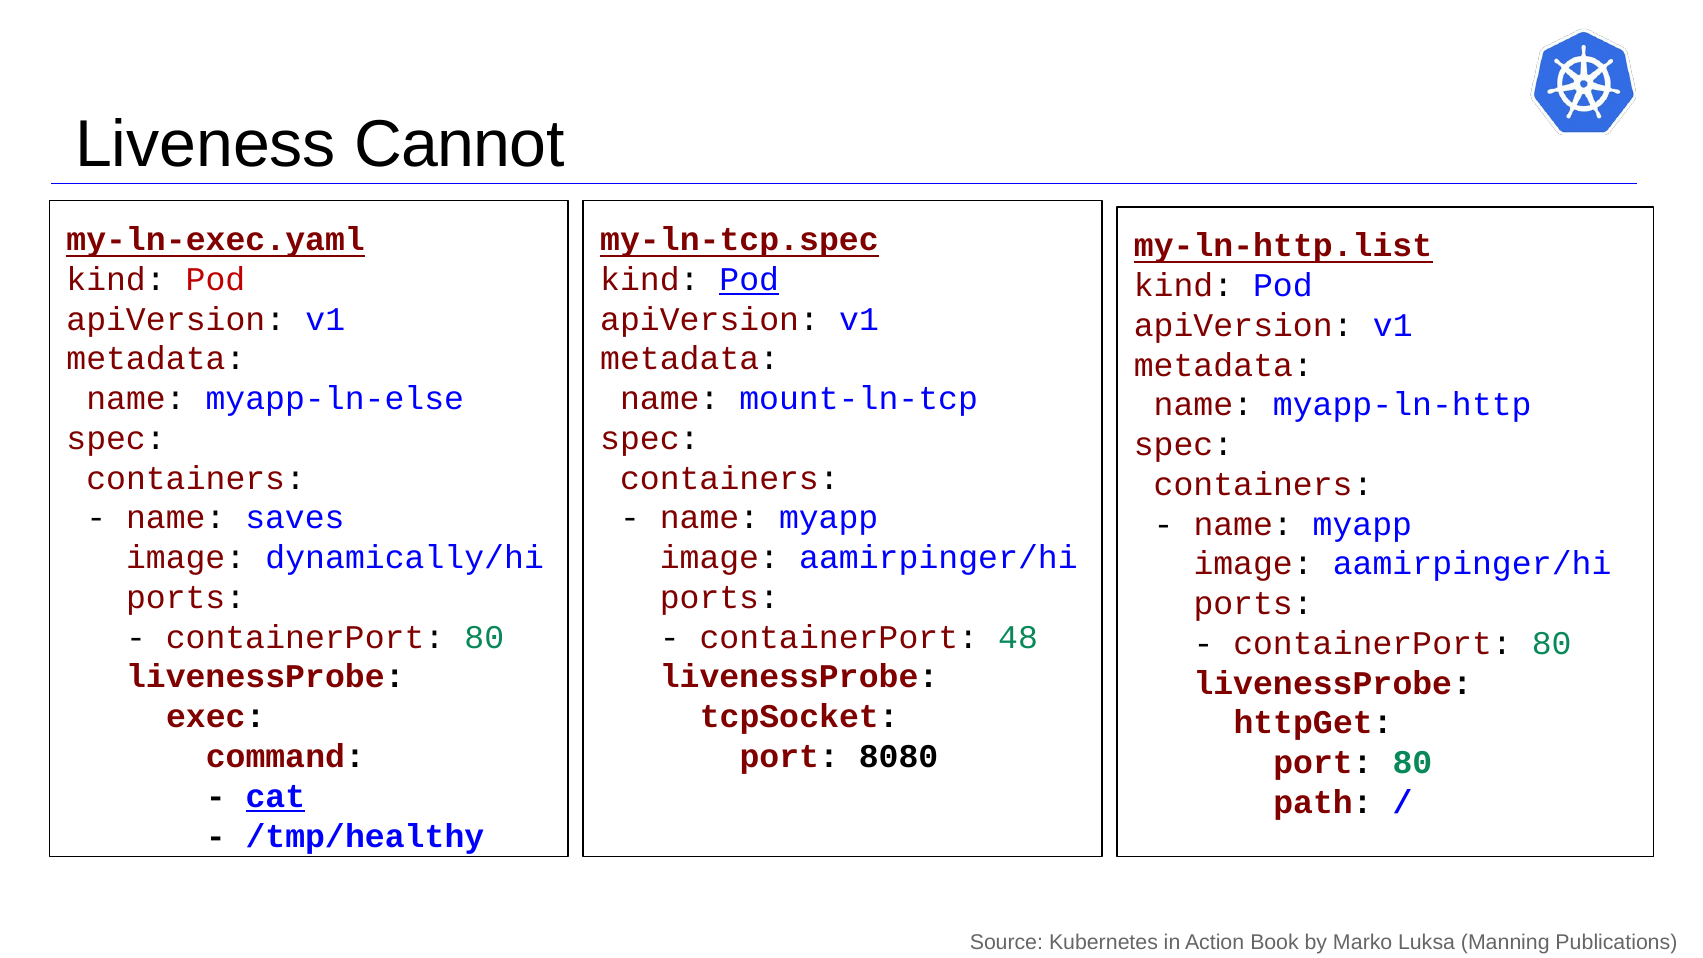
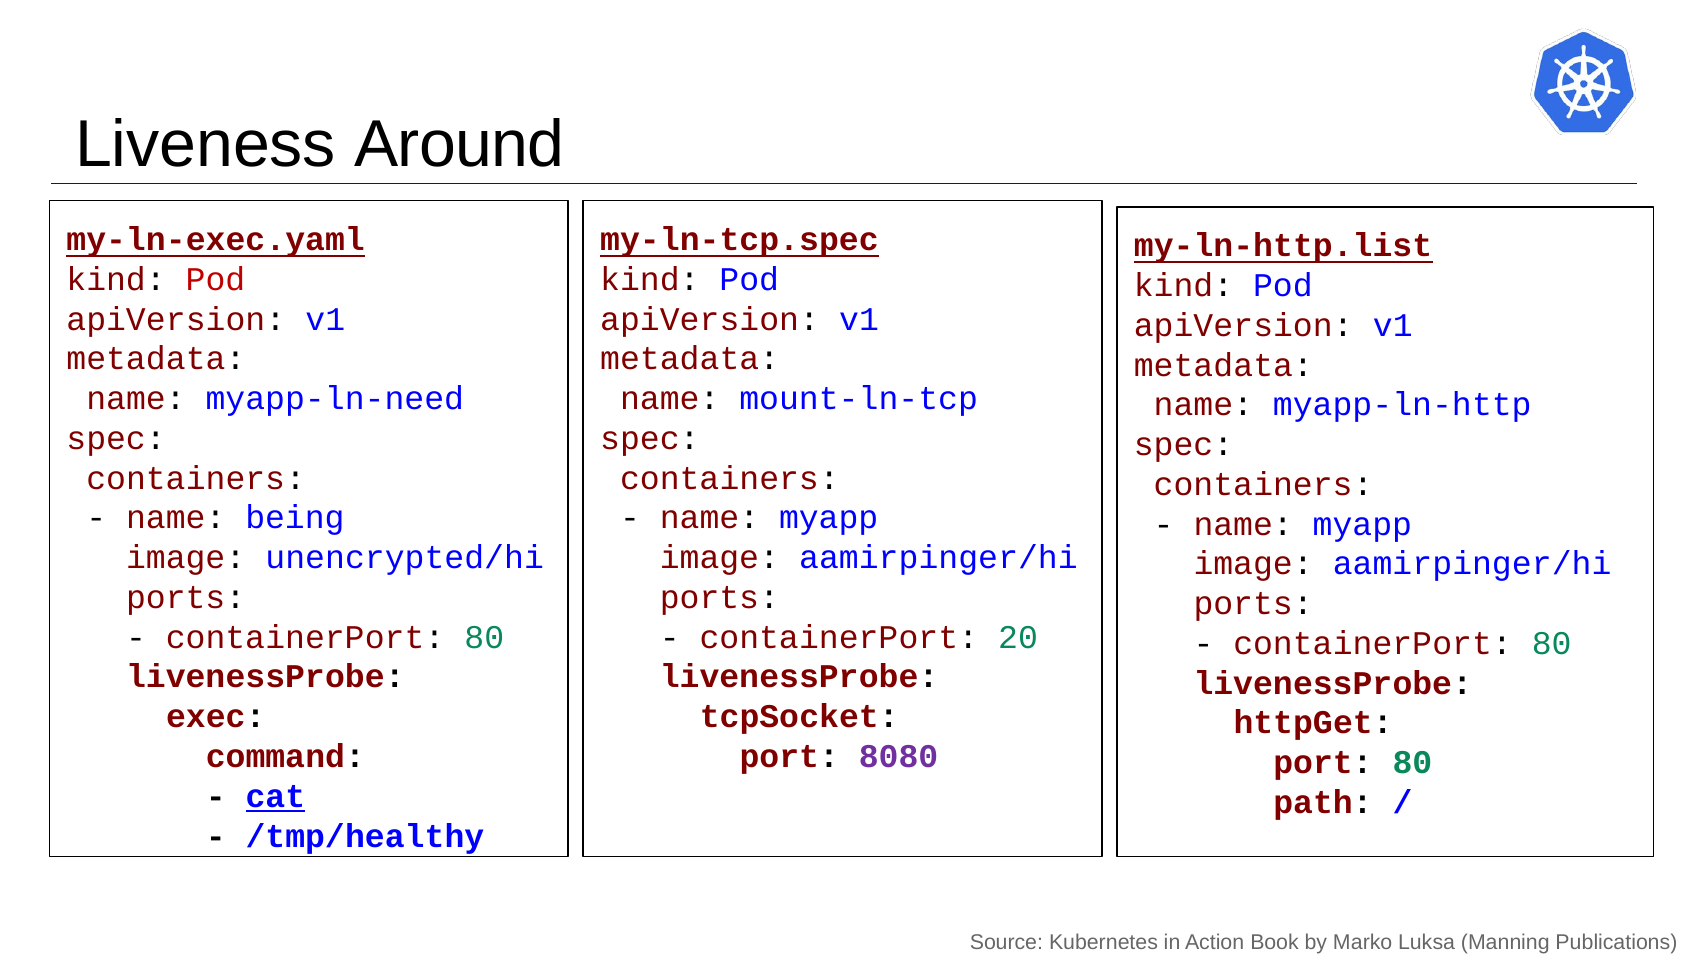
Cannot: Cannot -> Around
Pod at (749, 279) underline: present -> none
myapp-ln-else: myapp-ln-else -> myapp-ln-need
saves: saves -> being
dynamically/hi: dynamically/hi -> unencrypted/hi
48: 48 -> 20
8080 colour: black -> purple
